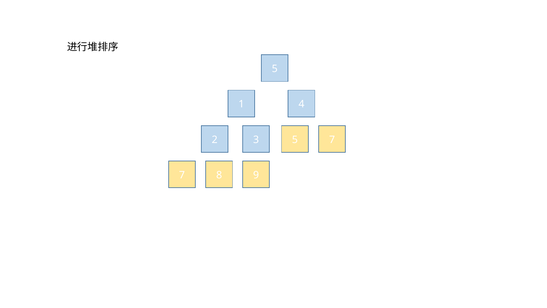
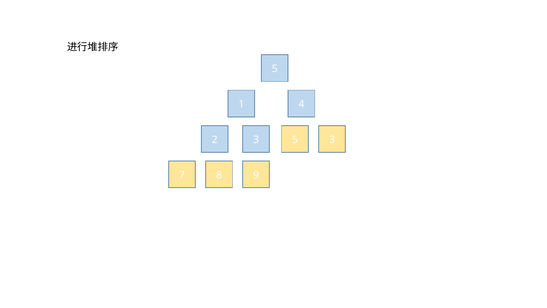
5 7: 7 -> 3
